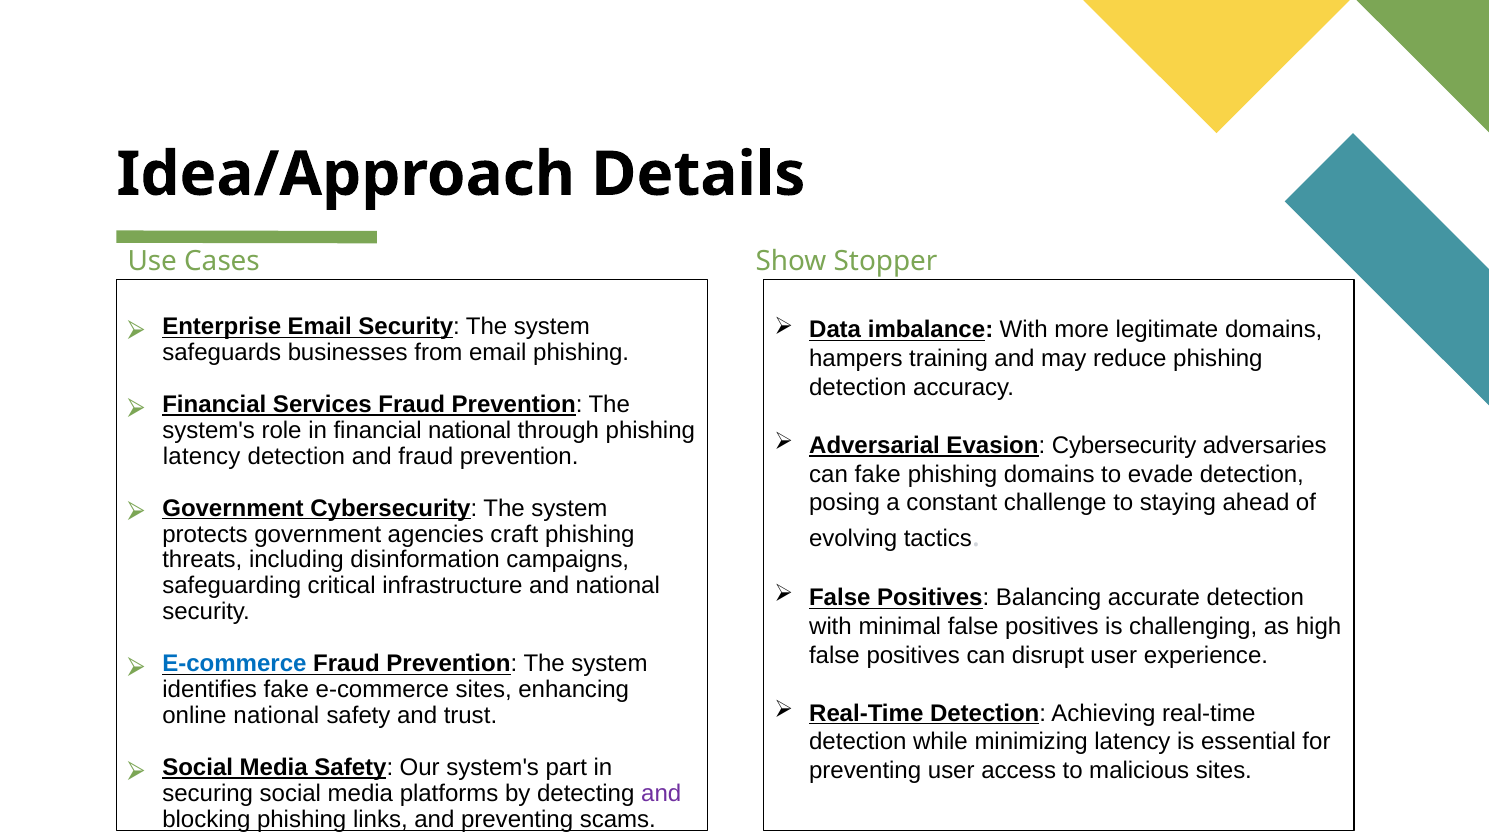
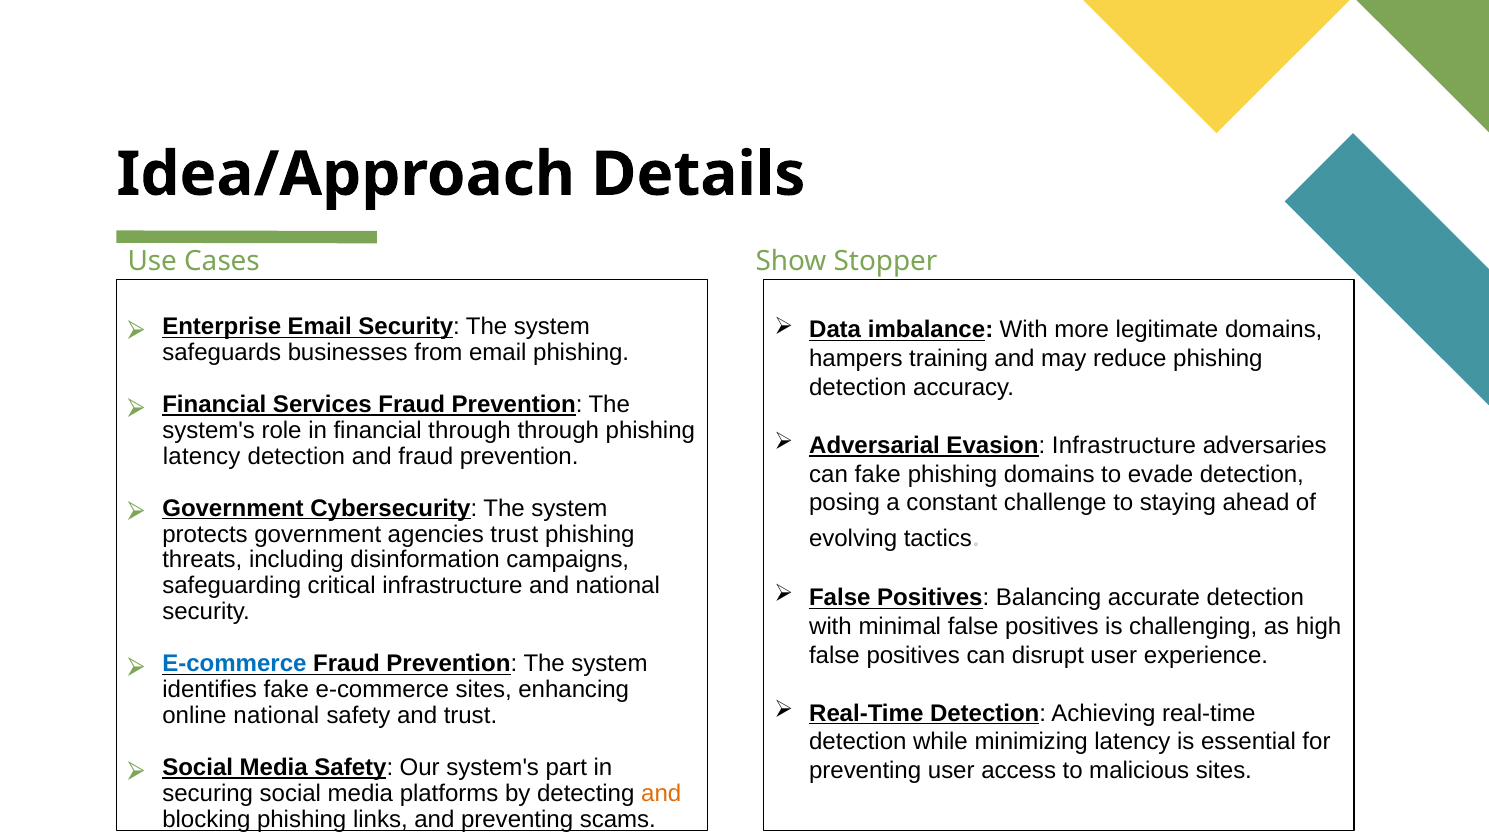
financial national: national -> through
Evasion Cybersecurity: Cybersecurity -> Infrastructure
agencies craft: craft -> trust
and at (661, 794) colour: purple -> orange
